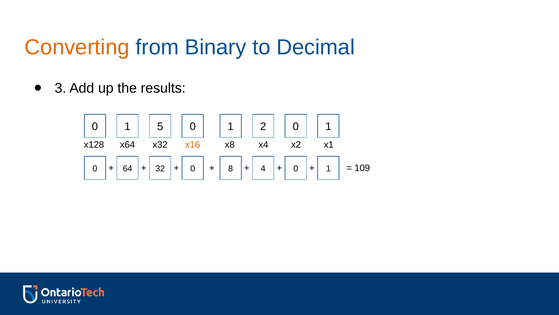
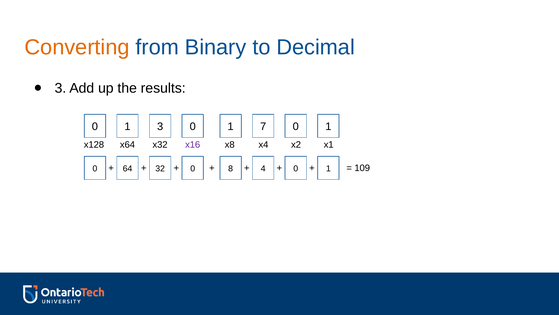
1 5: 5 -> 3
2: 2 -> 7
x16 colour: orange -> purple
